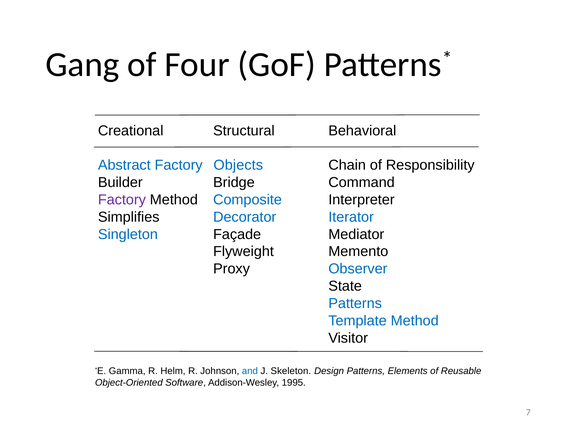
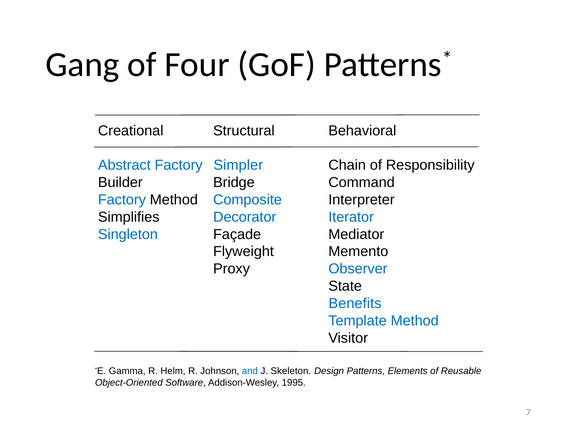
Objects: Objects -> Simpler
Factory at (122, 200) colour: purple -> blue
Patterns at (355, 303): Patterns -> Benefits
